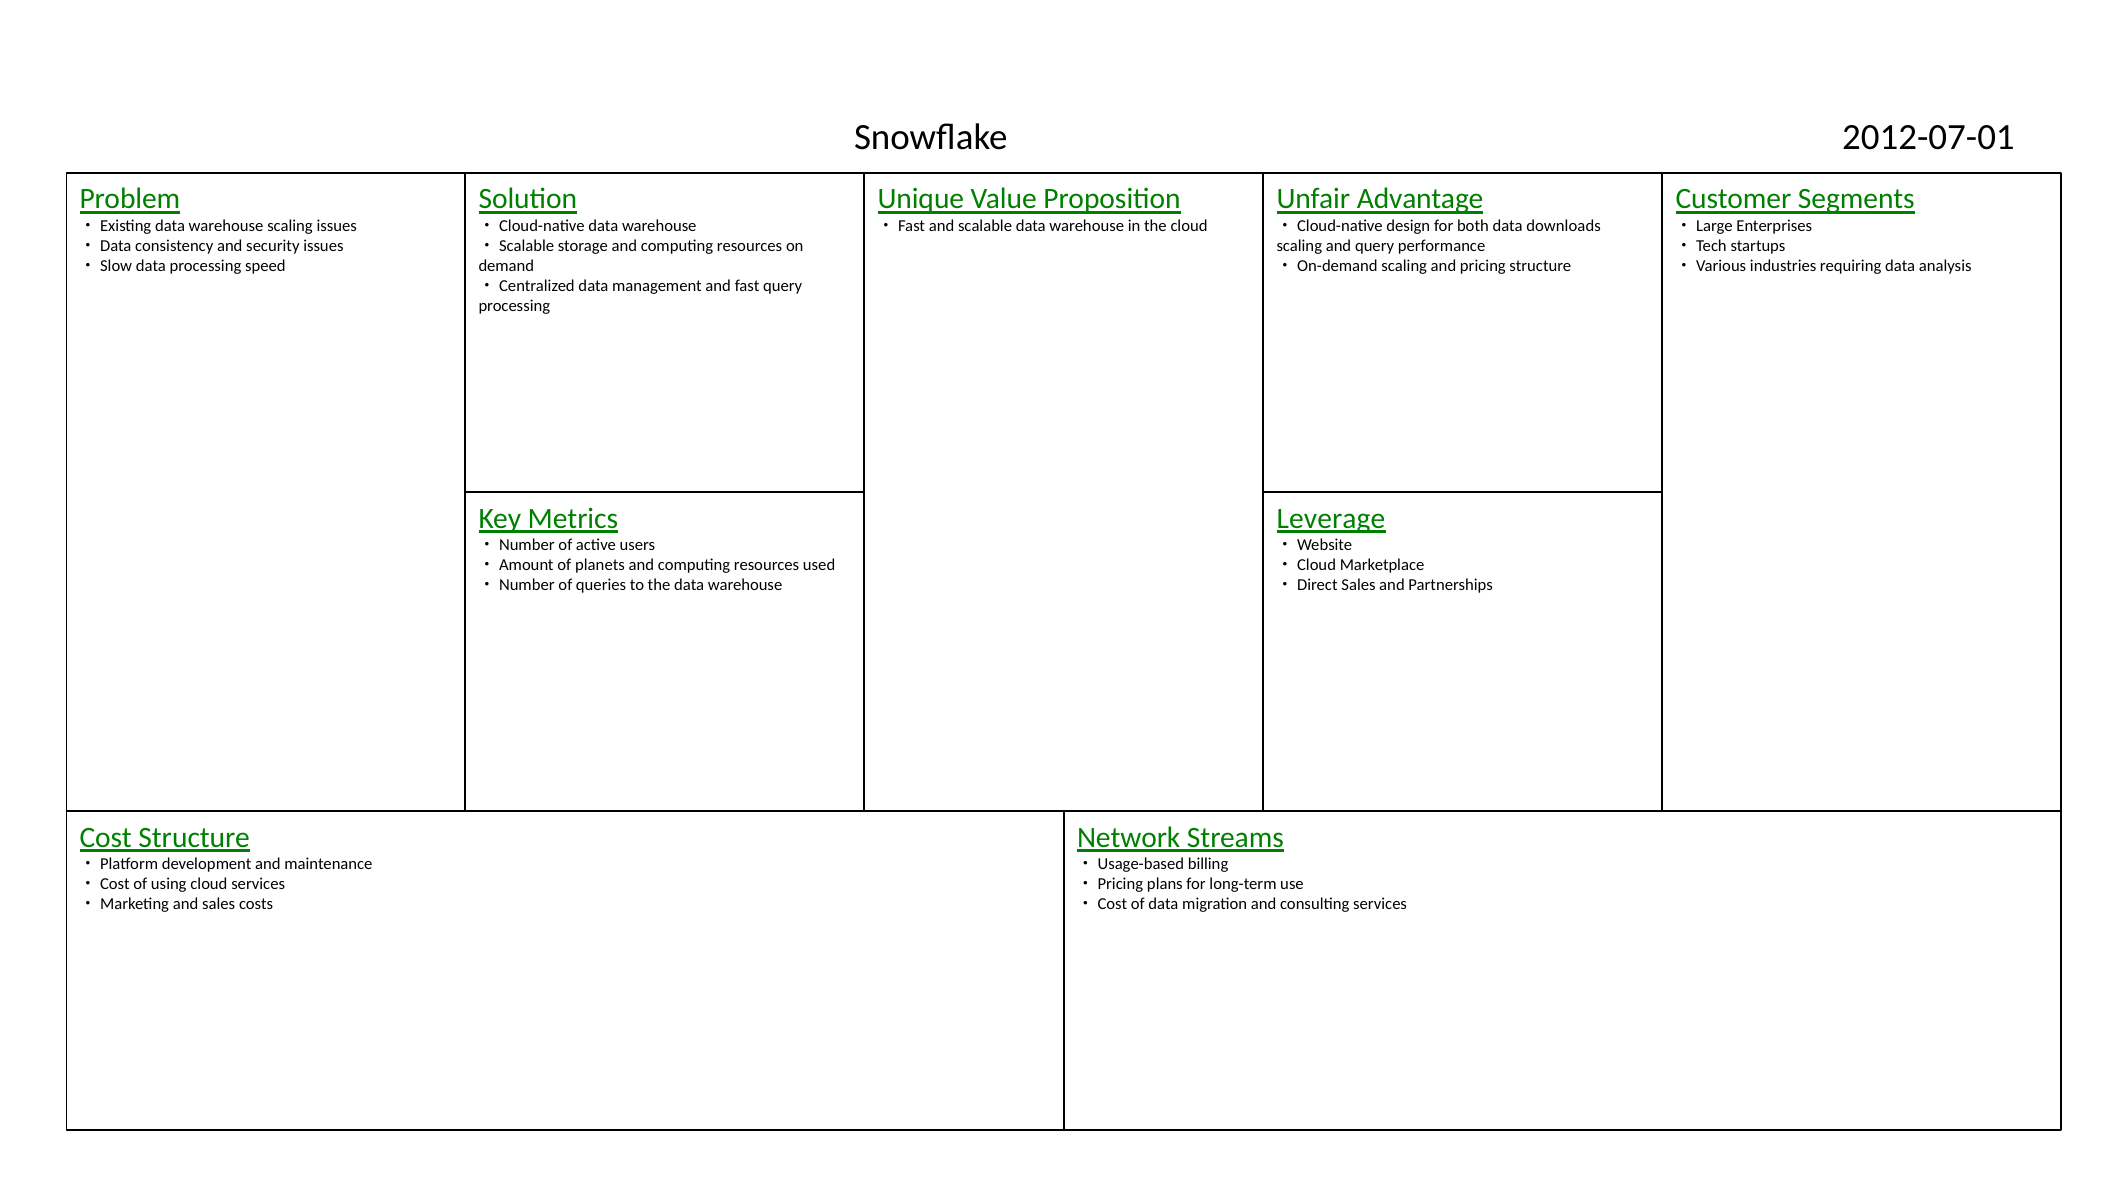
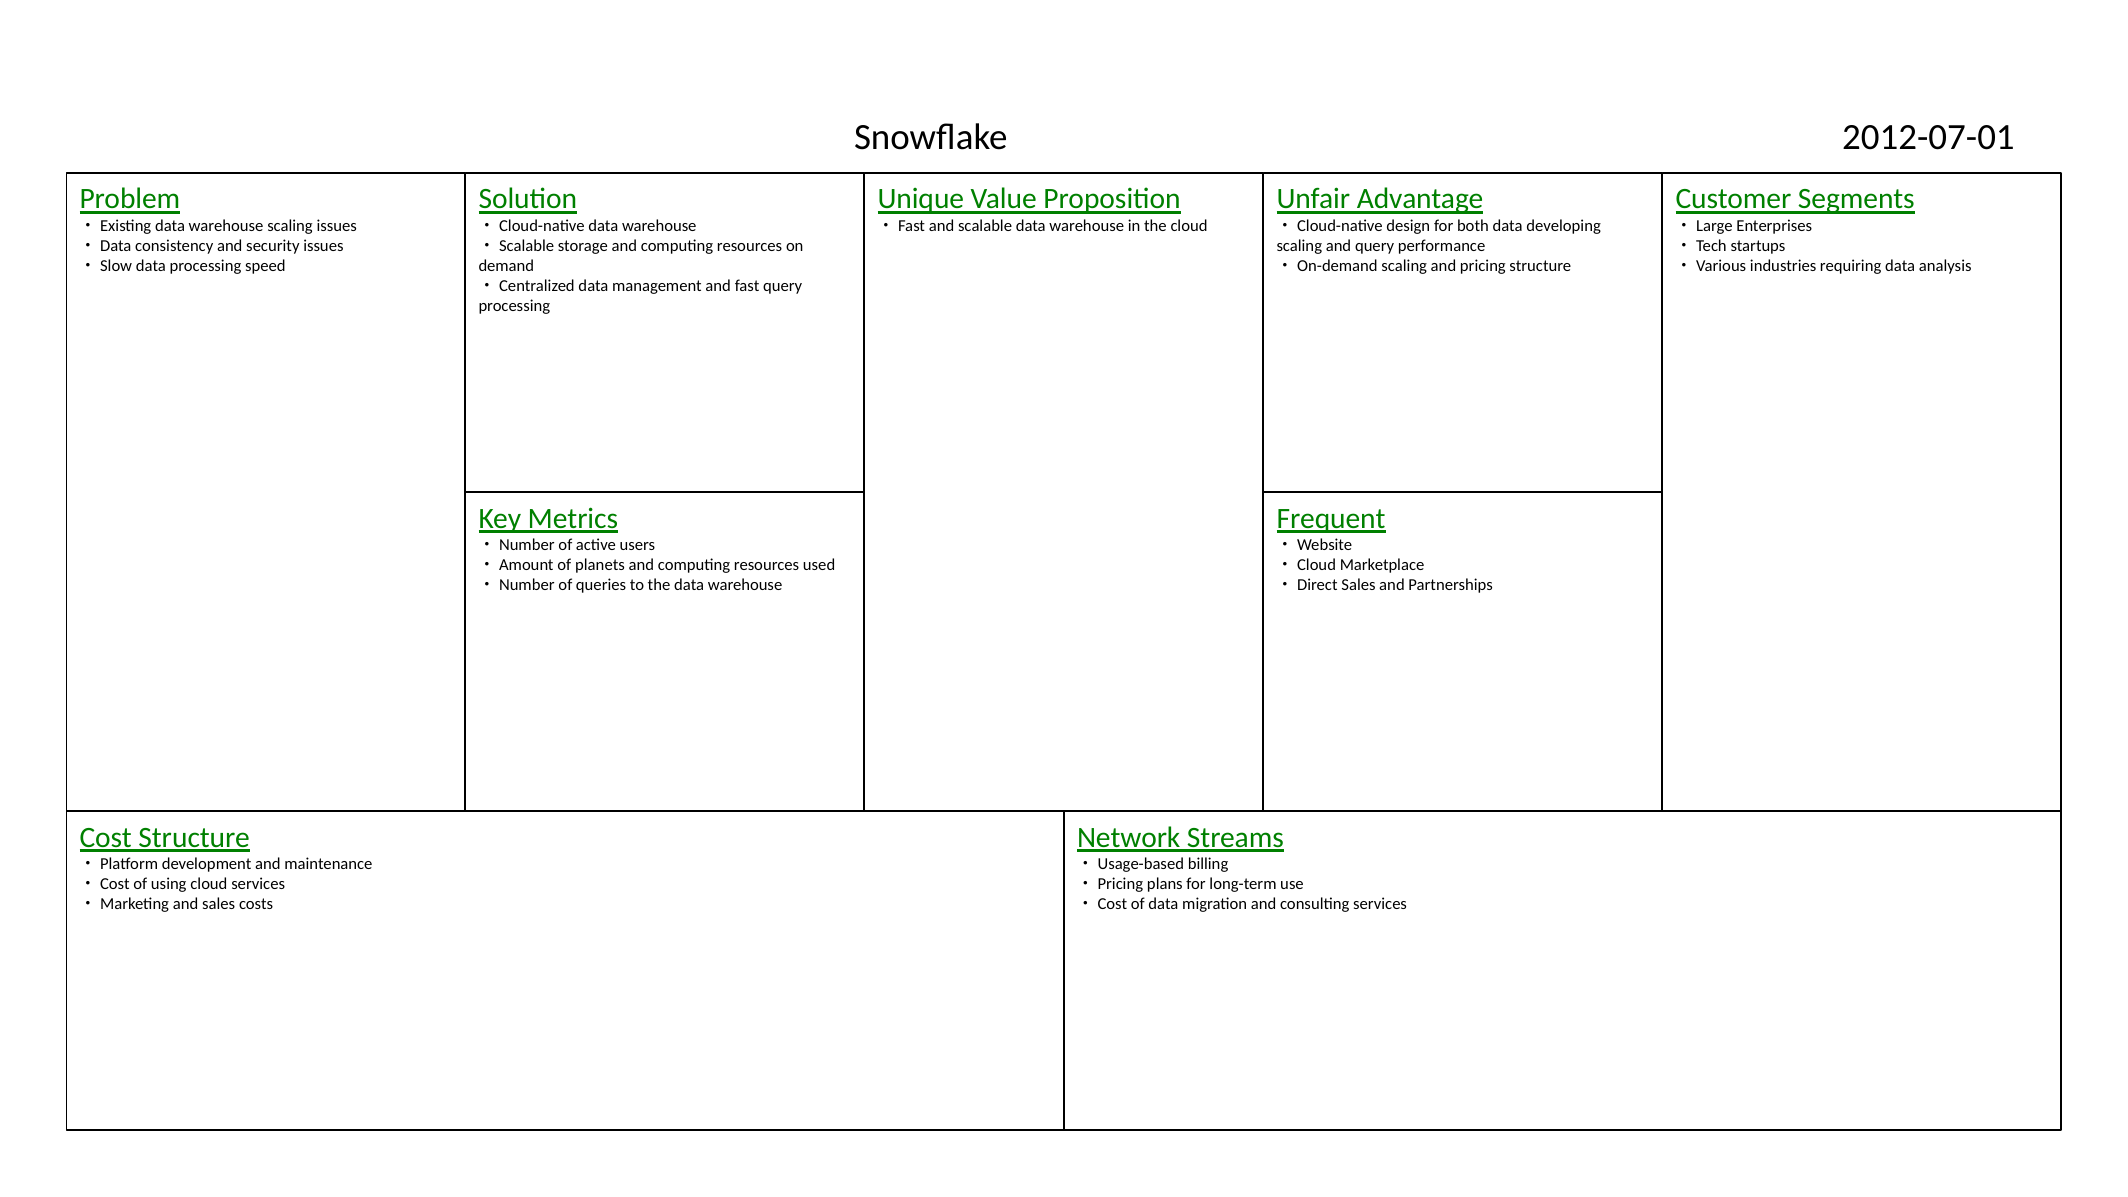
downloads: downloads -> developing
Leverage: Leverage -> Frequent
